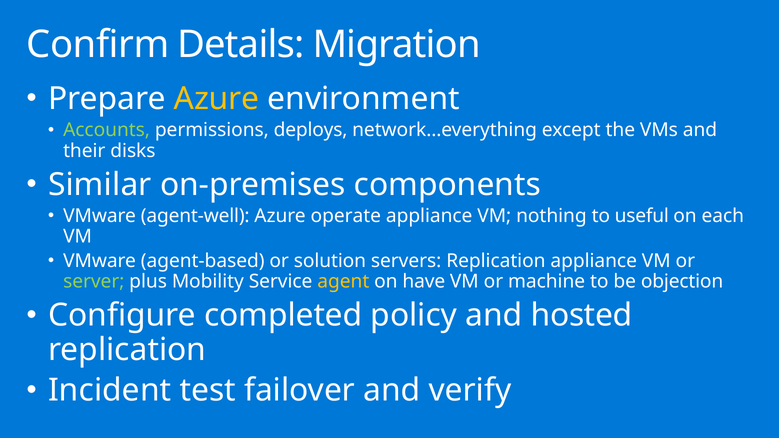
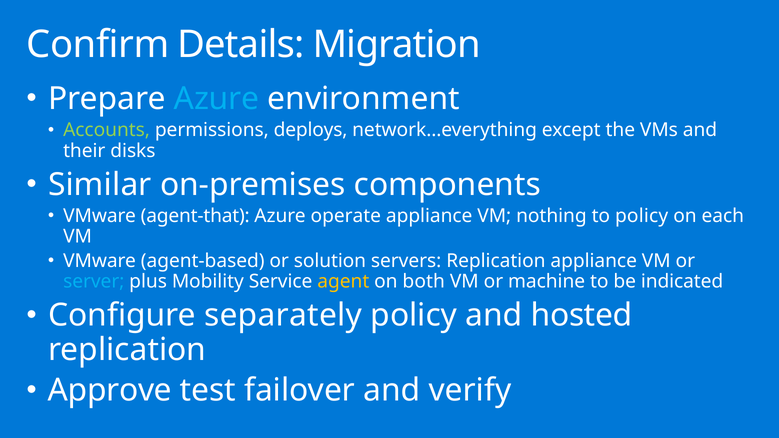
Azure at (217, 99) colour: yellow -> light blue
agent-well: agent-well -> agent-that
to useful: useful -> policy
server colour: light green -> light blue
have: have -> both
objection: objection -> indicated
completed: completed -> separately
Incident: Incident -> Approve
